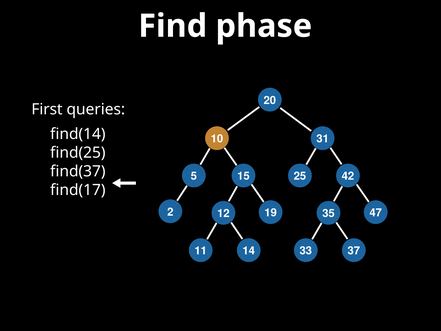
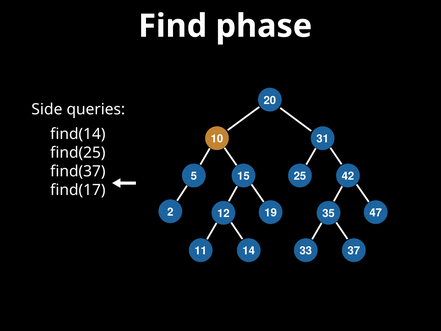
First: First -> Side
